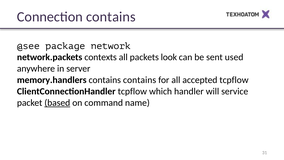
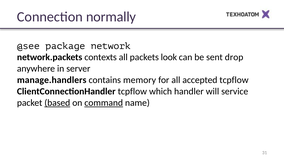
Connection contains: contains -> normally
used: used -> drop
memory.handlers: memory.handlers -> manage.handlers
contains contains: contains -> memory
command underline: none -> present
